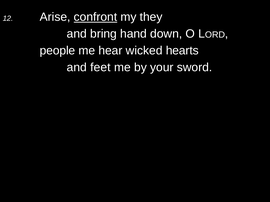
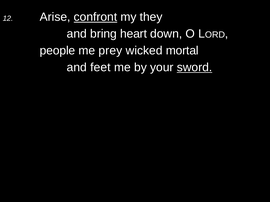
hand: hand -> heart
hear: hear -> prey
hearts: hearts -> mortal
sword underline: none -> present
